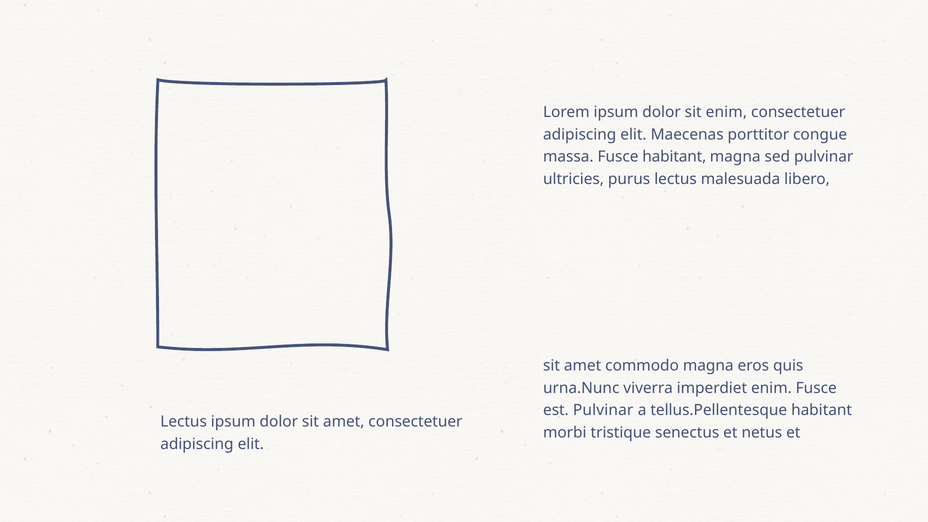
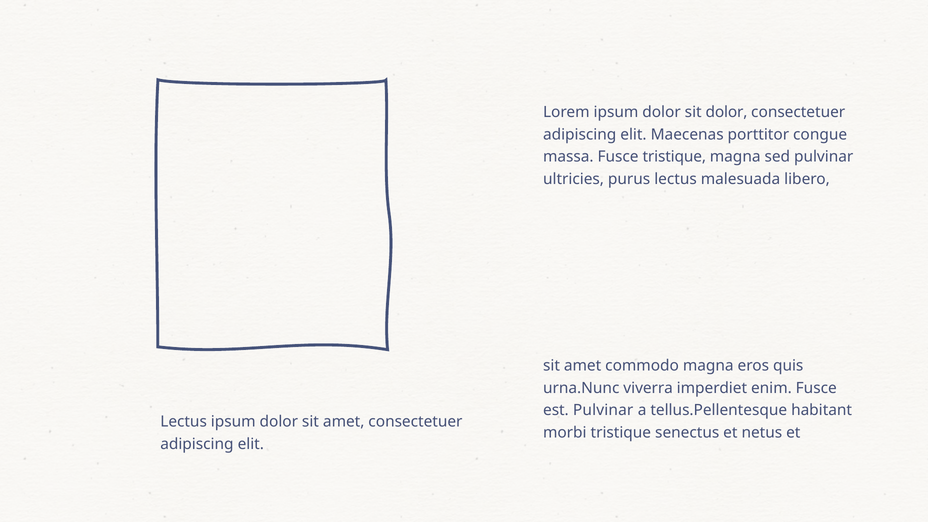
sit enim: enim -> dolor
Fusce habitant: habitant -> tristique
